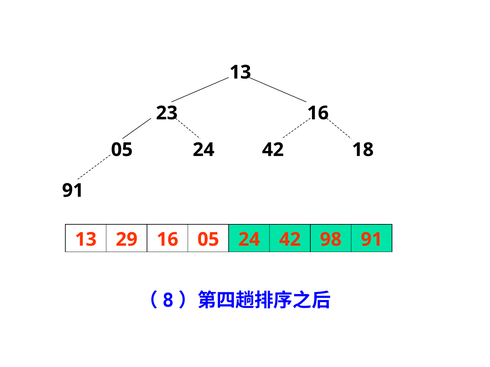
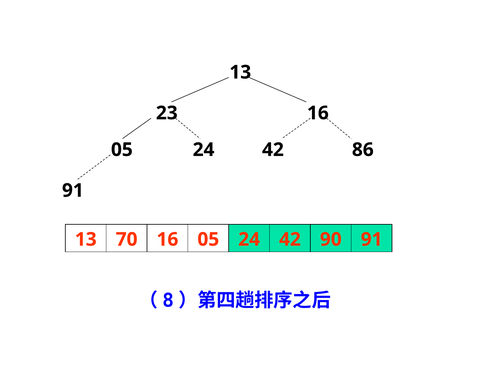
18: 18 -> 86
29: 29 -> 70
98: 98 -> 90
